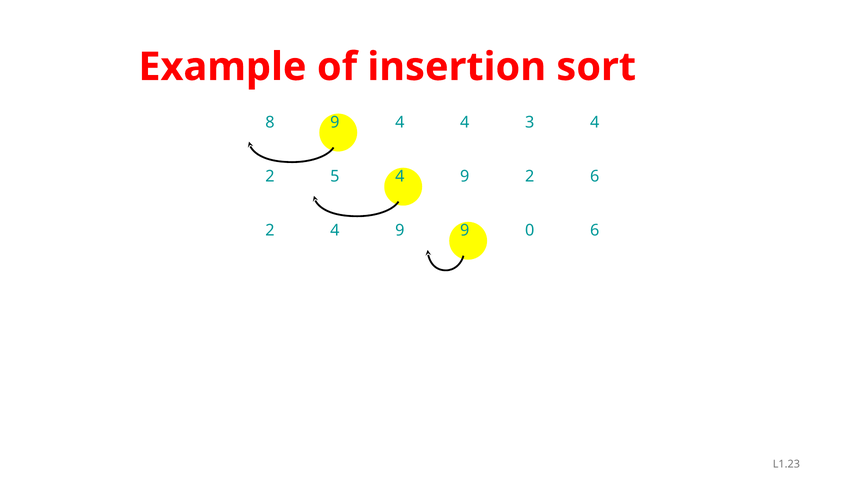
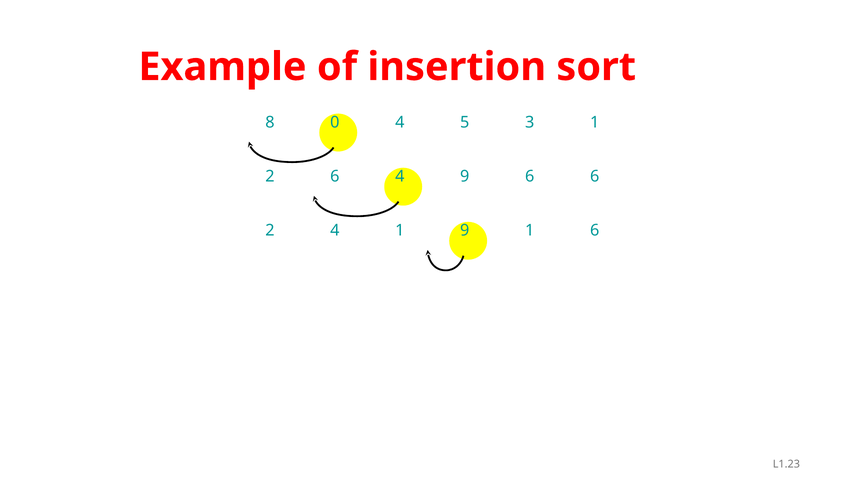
8 9: 9 -> 0
4 4: 4 -> 5
3 4: 4 -> 1
2 5: 5 -> 6
9 2: 2 -> 6
2 4 9: 9 -> 1
9 0: 0 -> 1
